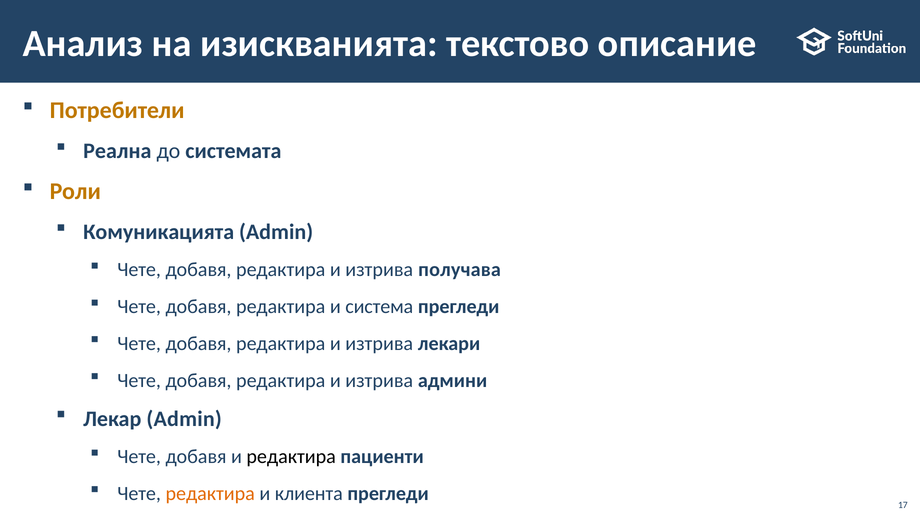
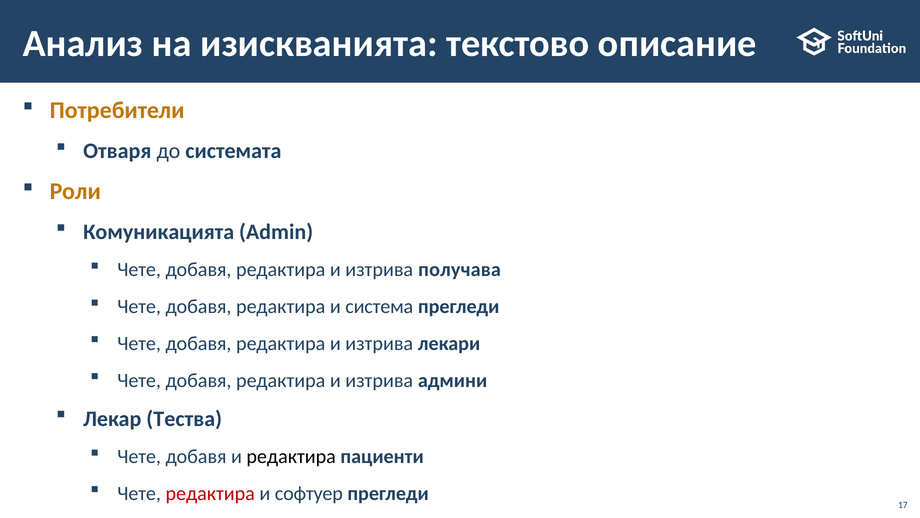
Реална: Реална -> Отваря
Лекар Admin: Admin -> Тества
редактира at (210, 493) colour: orange -> red
клиента: клиента -> софтуер
